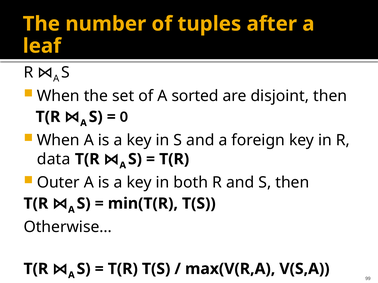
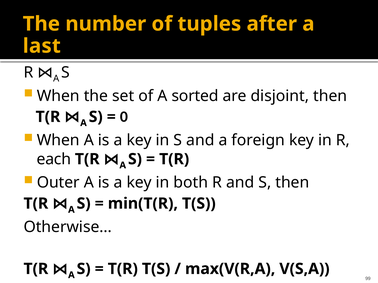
leaf: leaf -> last
data: data -> each
